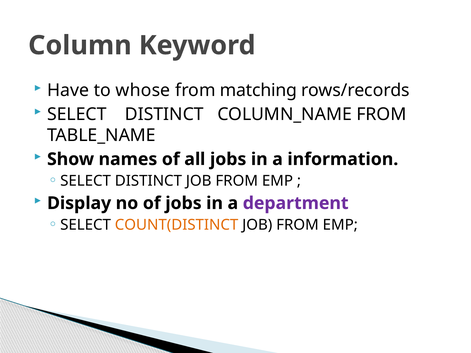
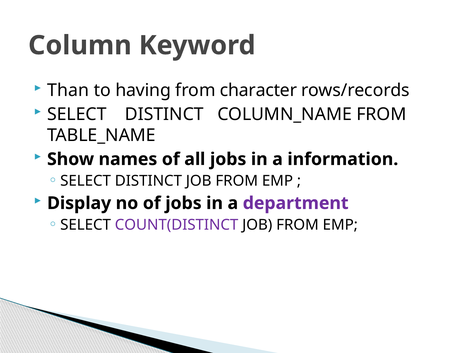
Have: Have -> Than
whose: whose -> having
matching: matching -> character
COUNT(DISTINCT colour: orange -> purple
